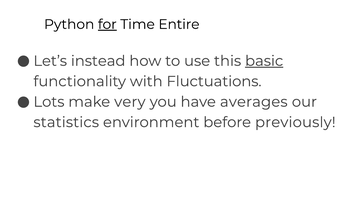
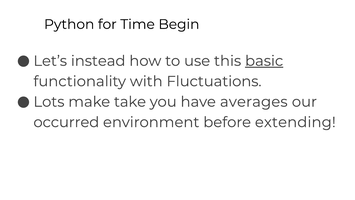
for underline: present -> none
Entire: Entire -> Begin
very: very -> take
statistics: statistics -> occurred
previously: previously -> extending
